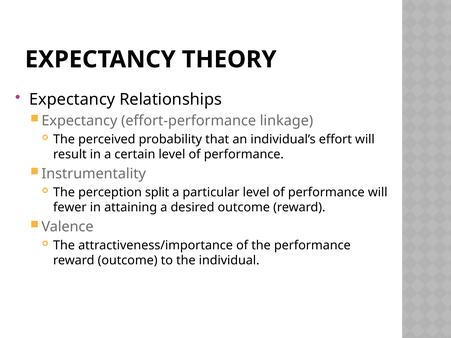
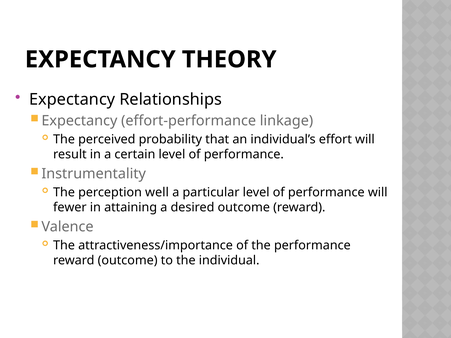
split: split -> well
